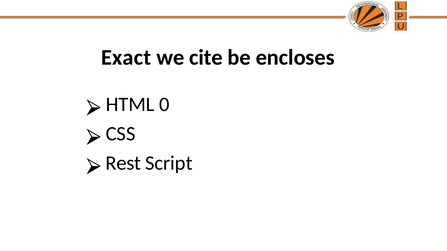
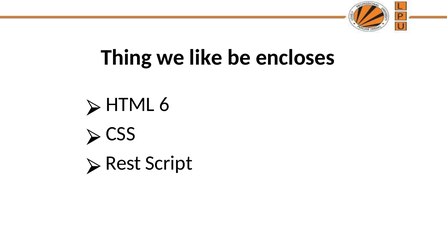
Exact: Exact -> Thing
cite: cite -> like
0: 0 -> 6
